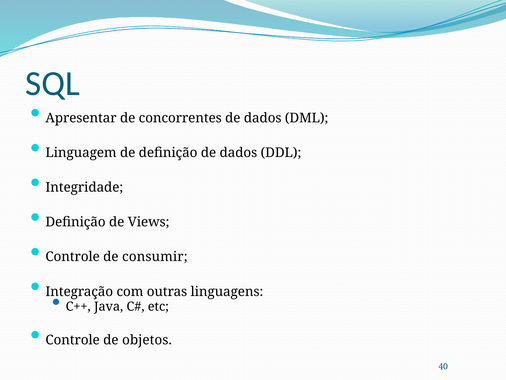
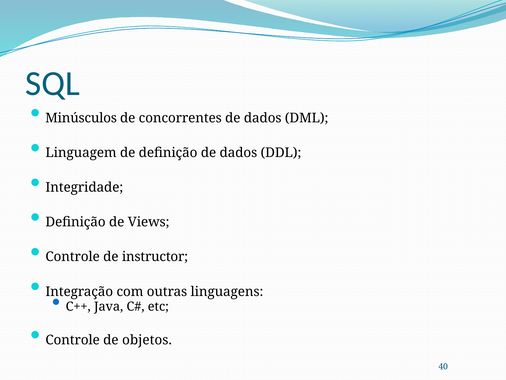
Apresentar: Apresentar -> Minúsculos
consumir: consumir -> instructor
